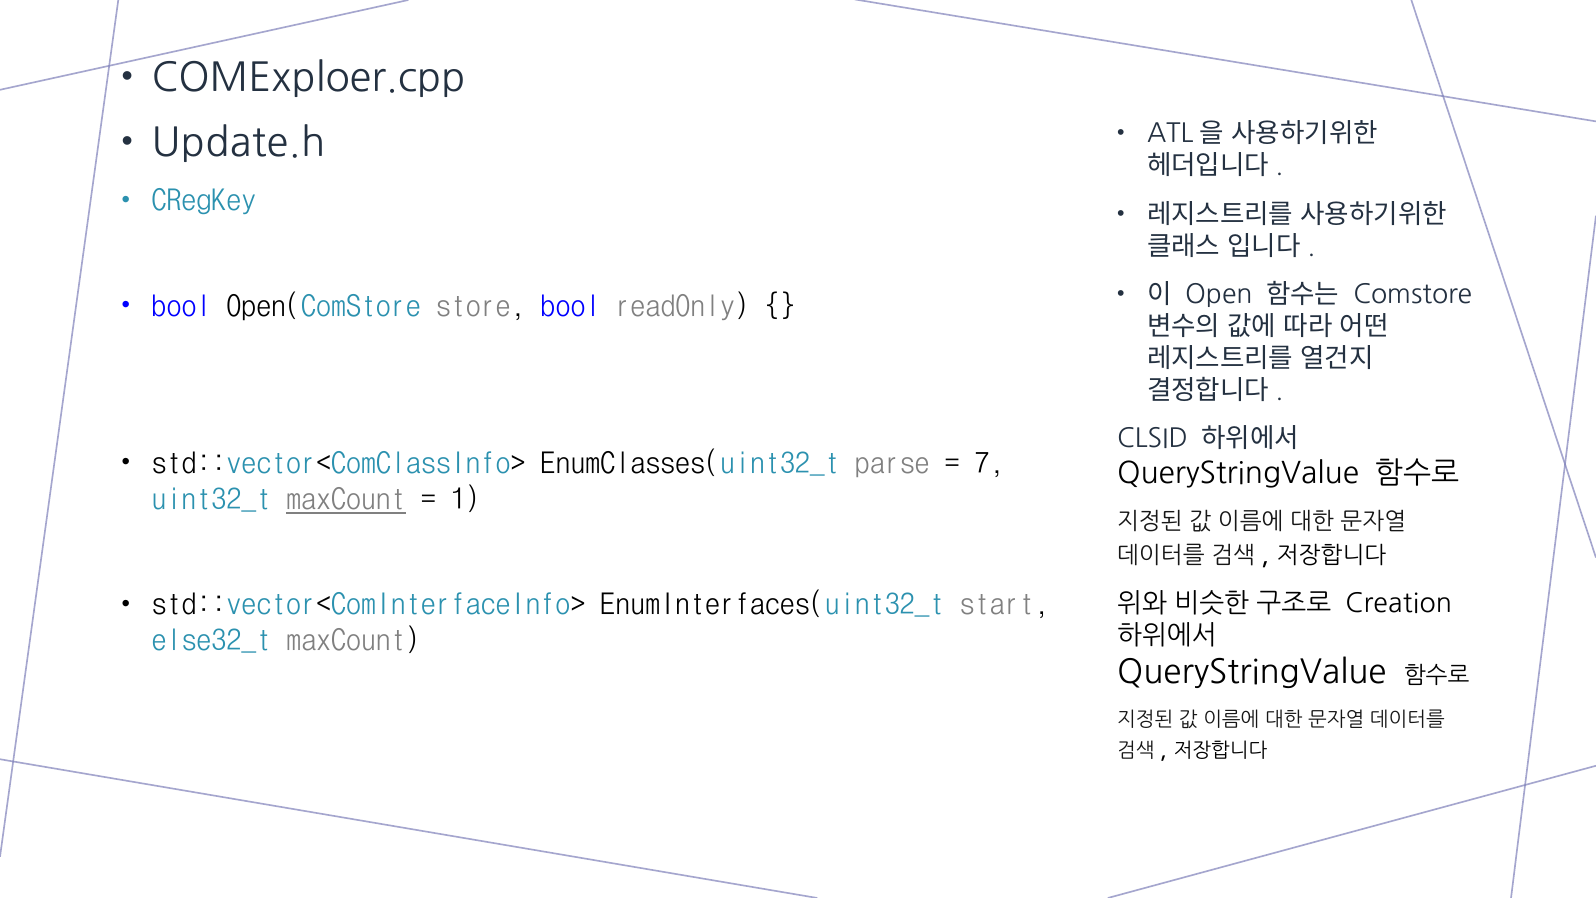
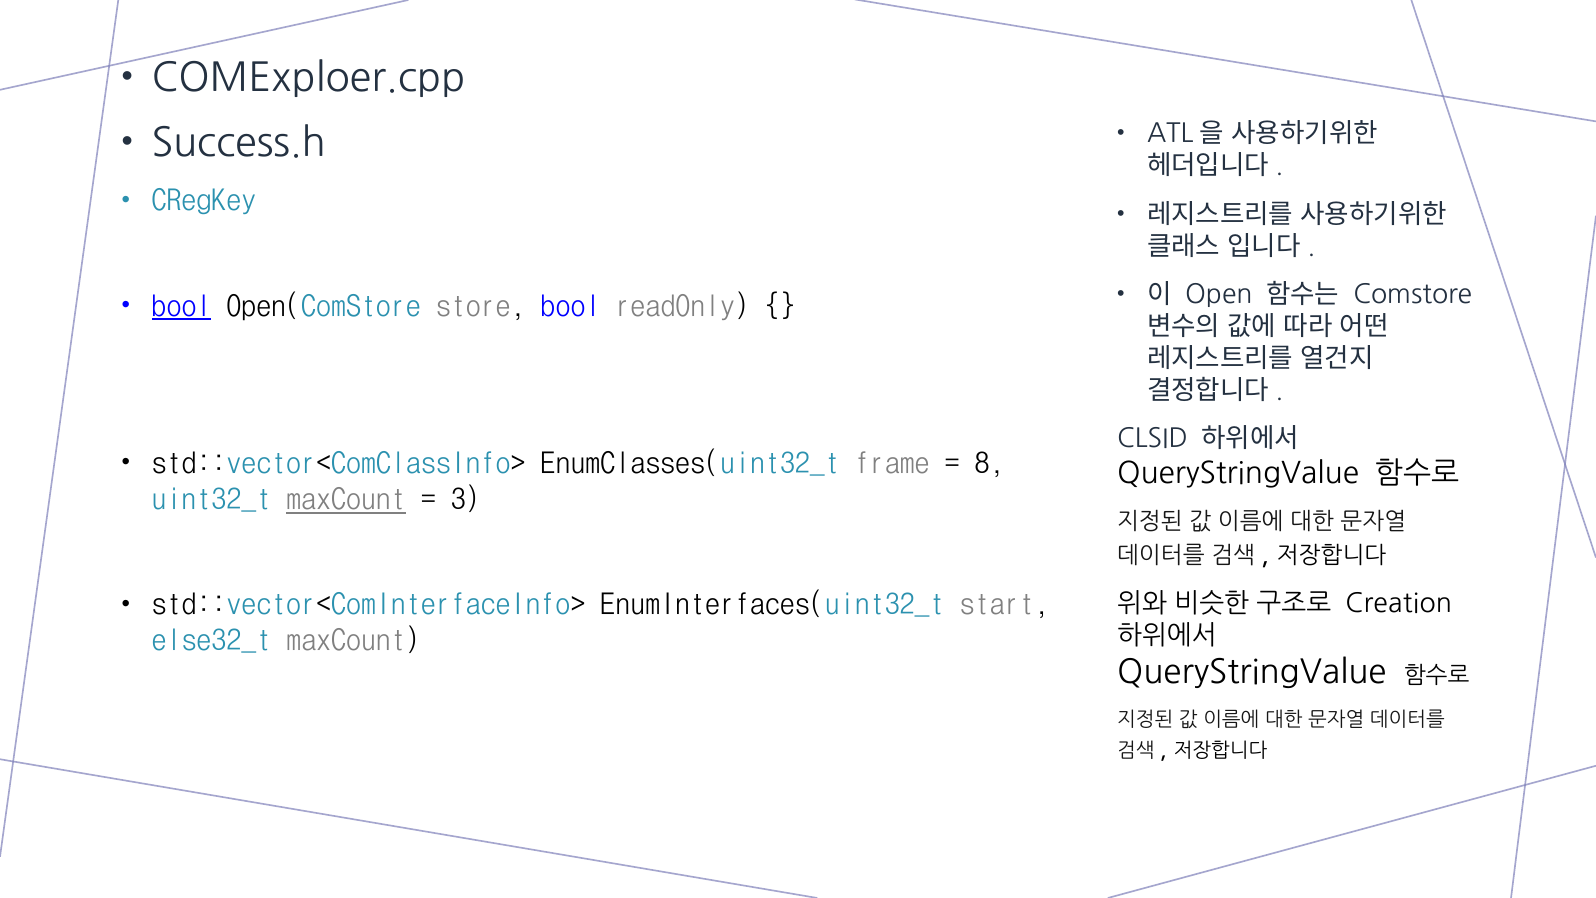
Update.h: Update.h -> Success.h
bool at (182, 306) underline: none -> present
parse: parse -> frame
7: 7 -> 8
1: 1 -> 3
